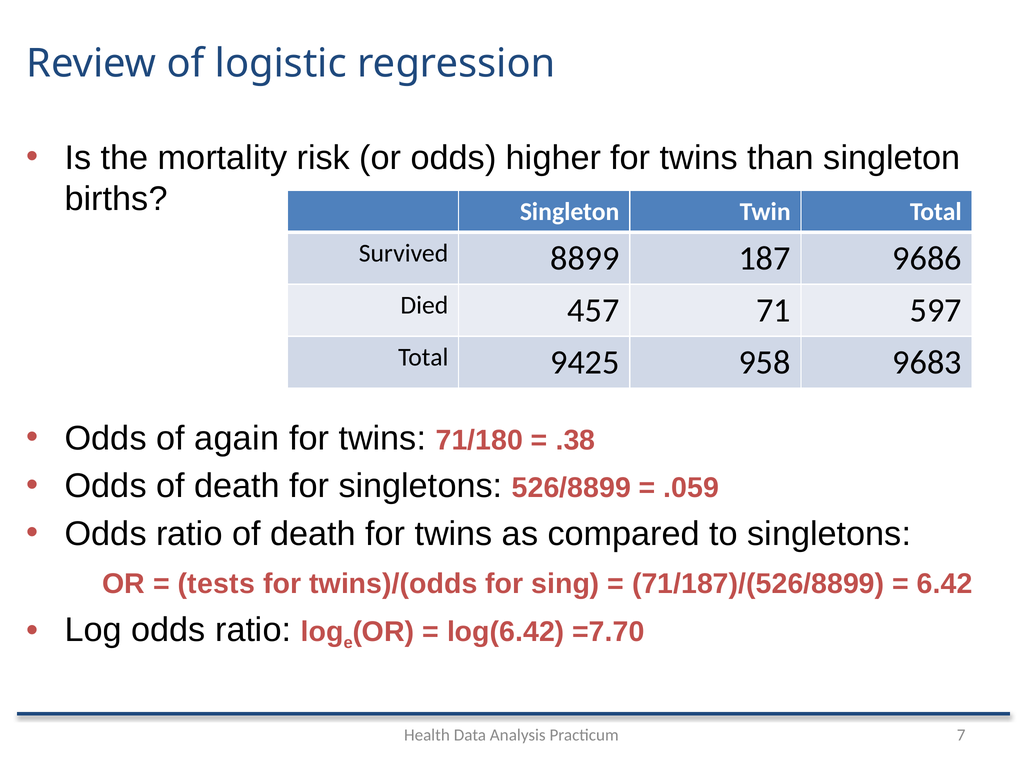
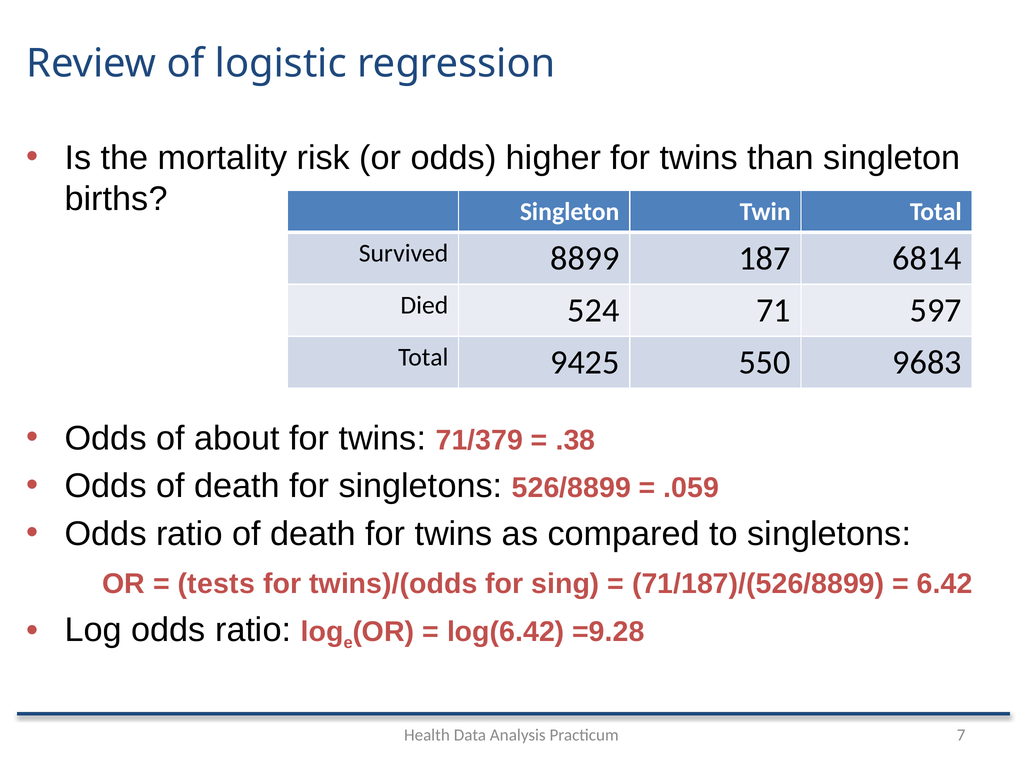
9686: 9686 -> 6814
457: 457 -> 524
958: 958 -> 550
again: again -> about
71/180: 71/180 -> 71/379
=7.70: =7.70 -> =9.28
